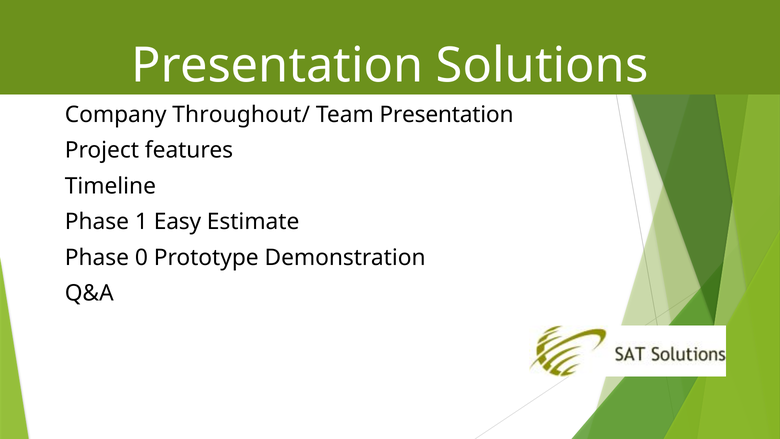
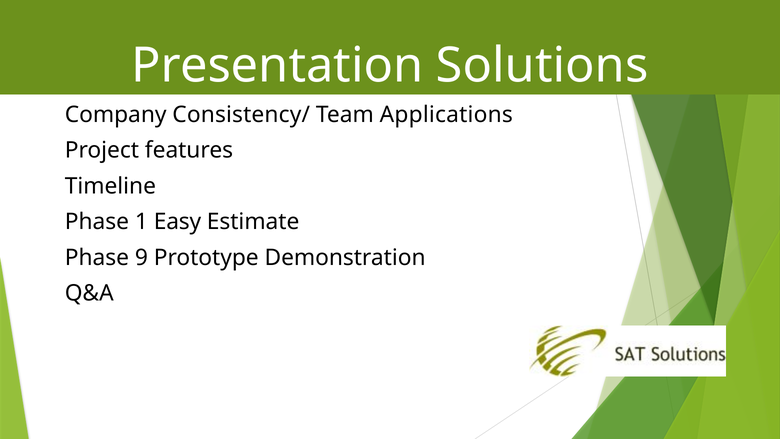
Throughout/: Throughout/ -> Consistency/
Team Presentation: Presentation -> Applications
0: 0 -> 9
